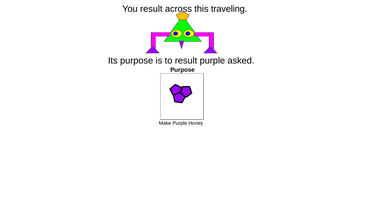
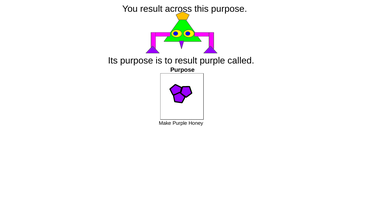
this traveling: traveling -> purpose
asked: asked -> called
